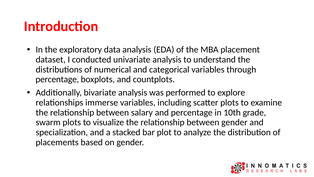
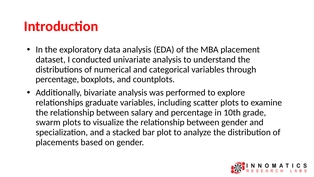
immerse: immerse -> graduate
